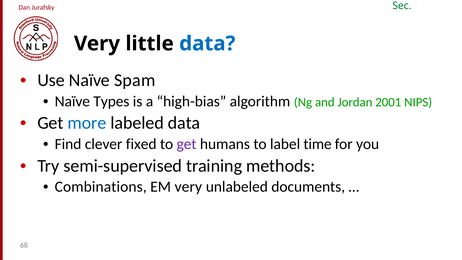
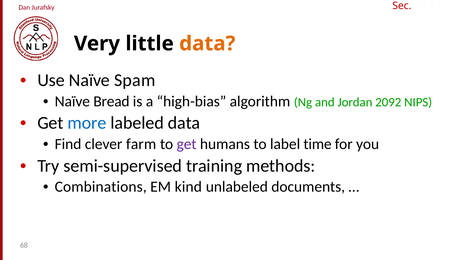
Sec colour: green -> red
data at (207, 44) colour: blue -> orange
Types: Types -> Bread
2001: 2001 -> 2092
fixed: fixed -> farm
EM very: very -> kind
